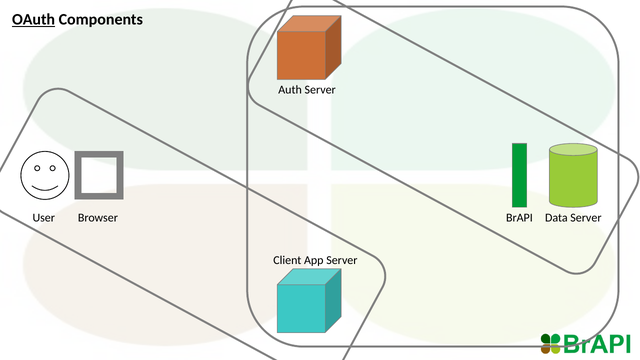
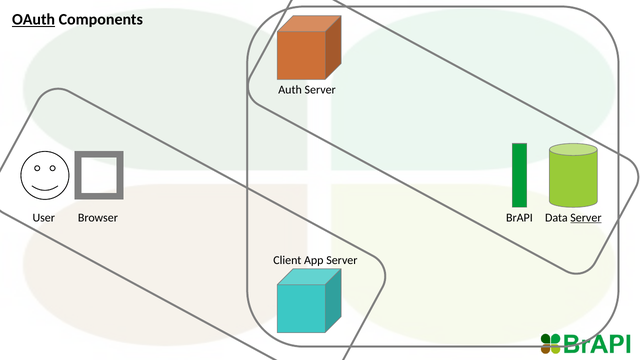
Server at (586, 218) underline: none -> present
